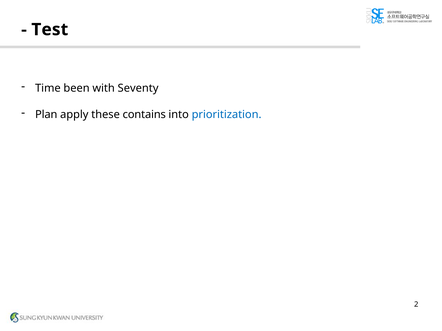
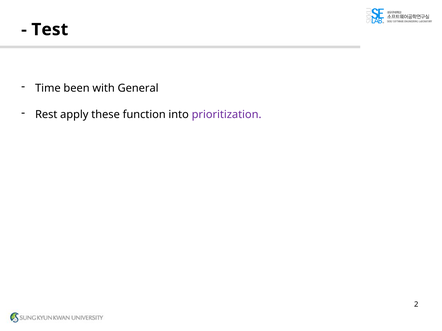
Seventy: Seventy -> General
Plan: Plan -> Rest
contains: contains -> function
prioritization colour: blue -> purple
